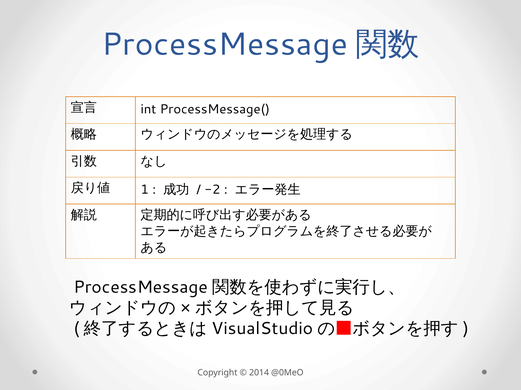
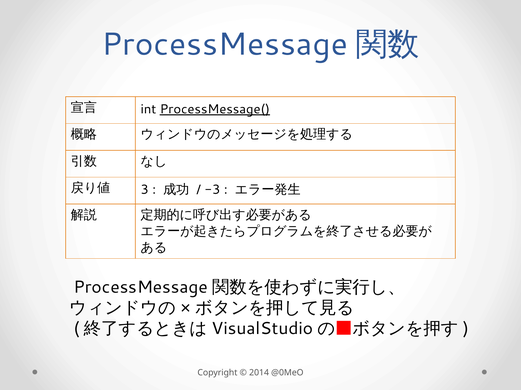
ProcessMessage( underline: none -> present
1: 1 -> 3
-2: -2 -> -3
